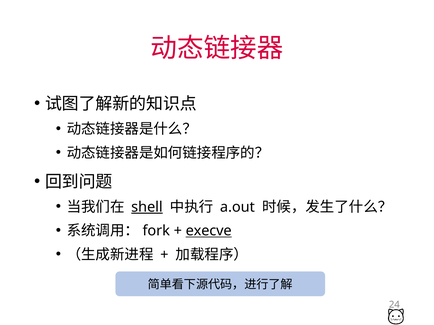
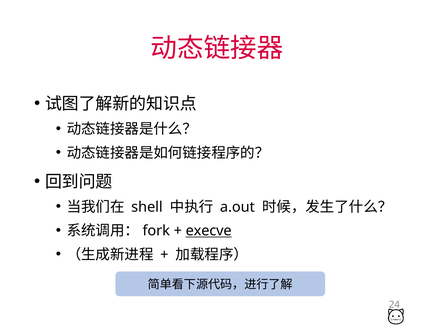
shell underline: present -> none
